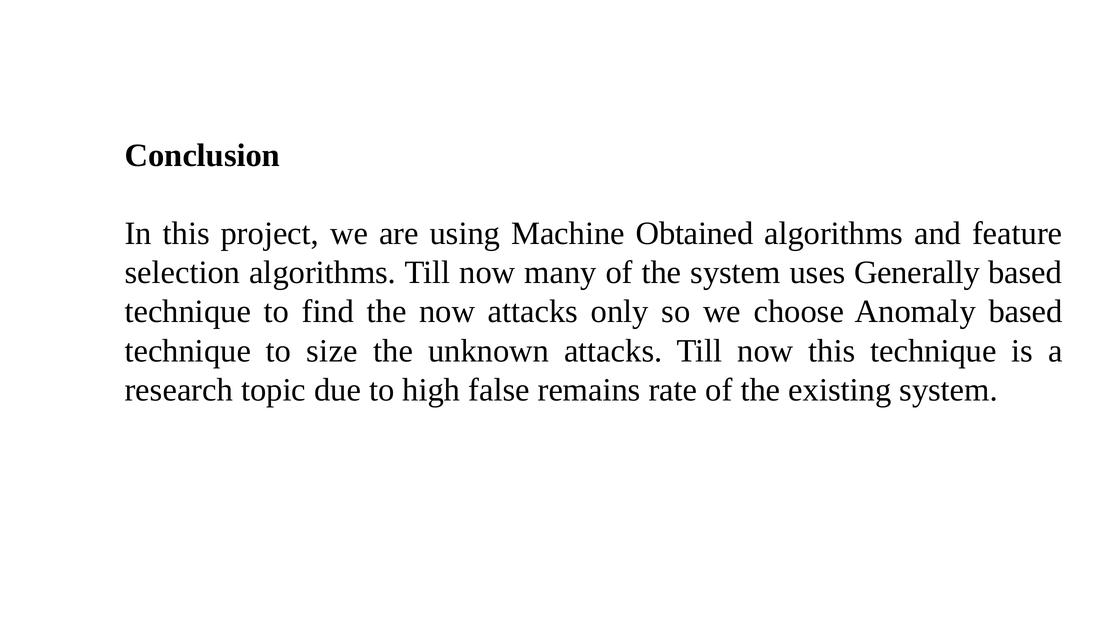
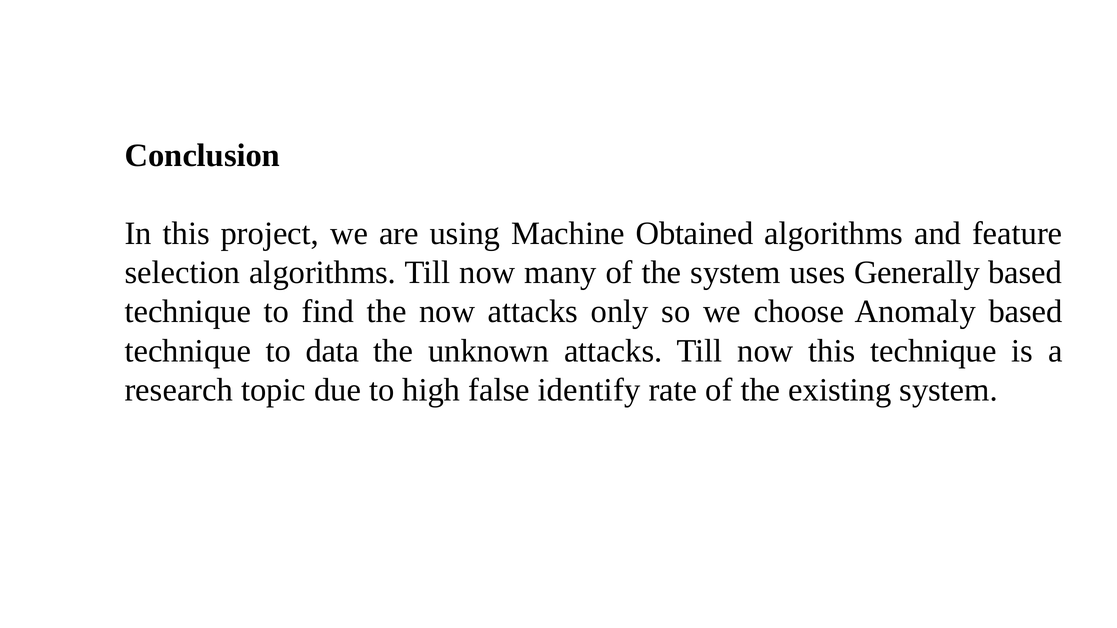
size: size -> data
remains: remains -> identify
